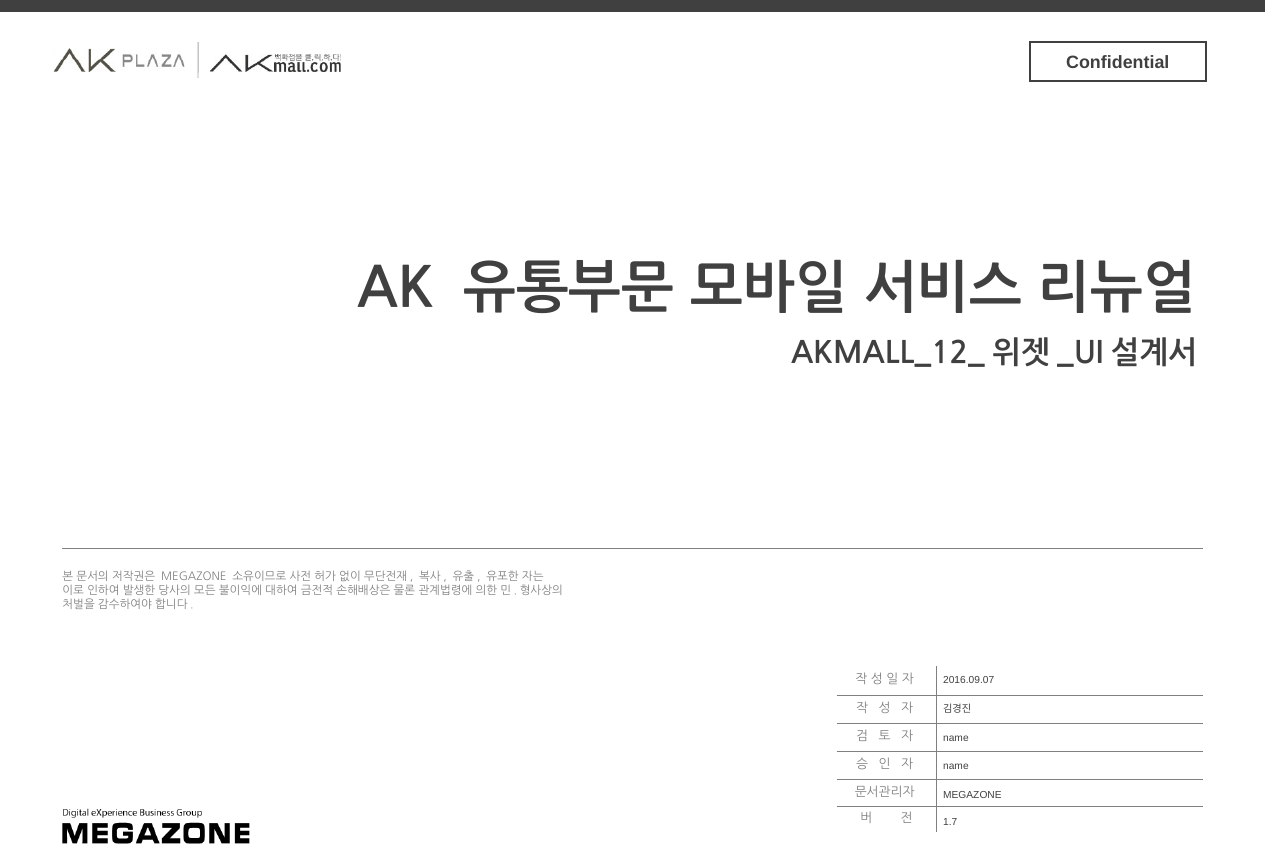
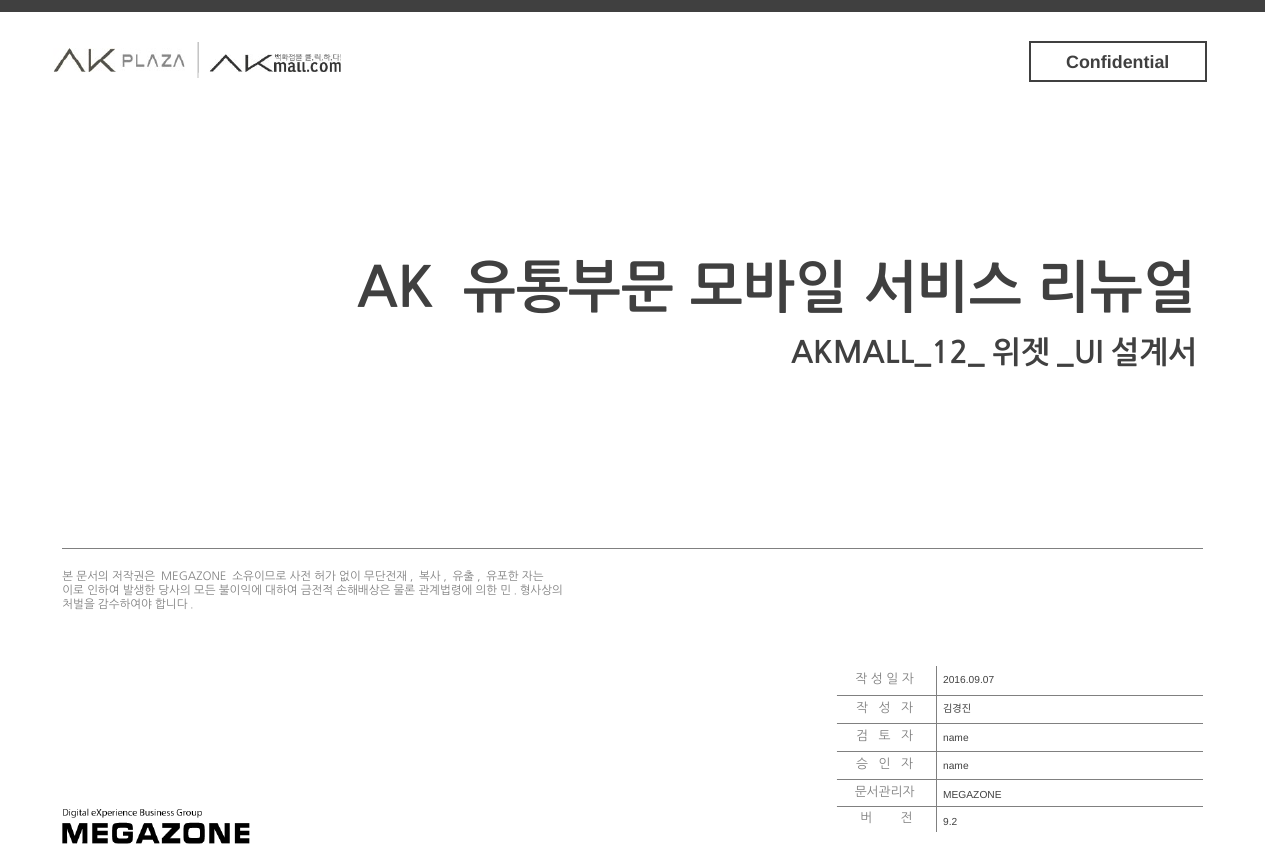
1.7: 1.7 -> 9.2
